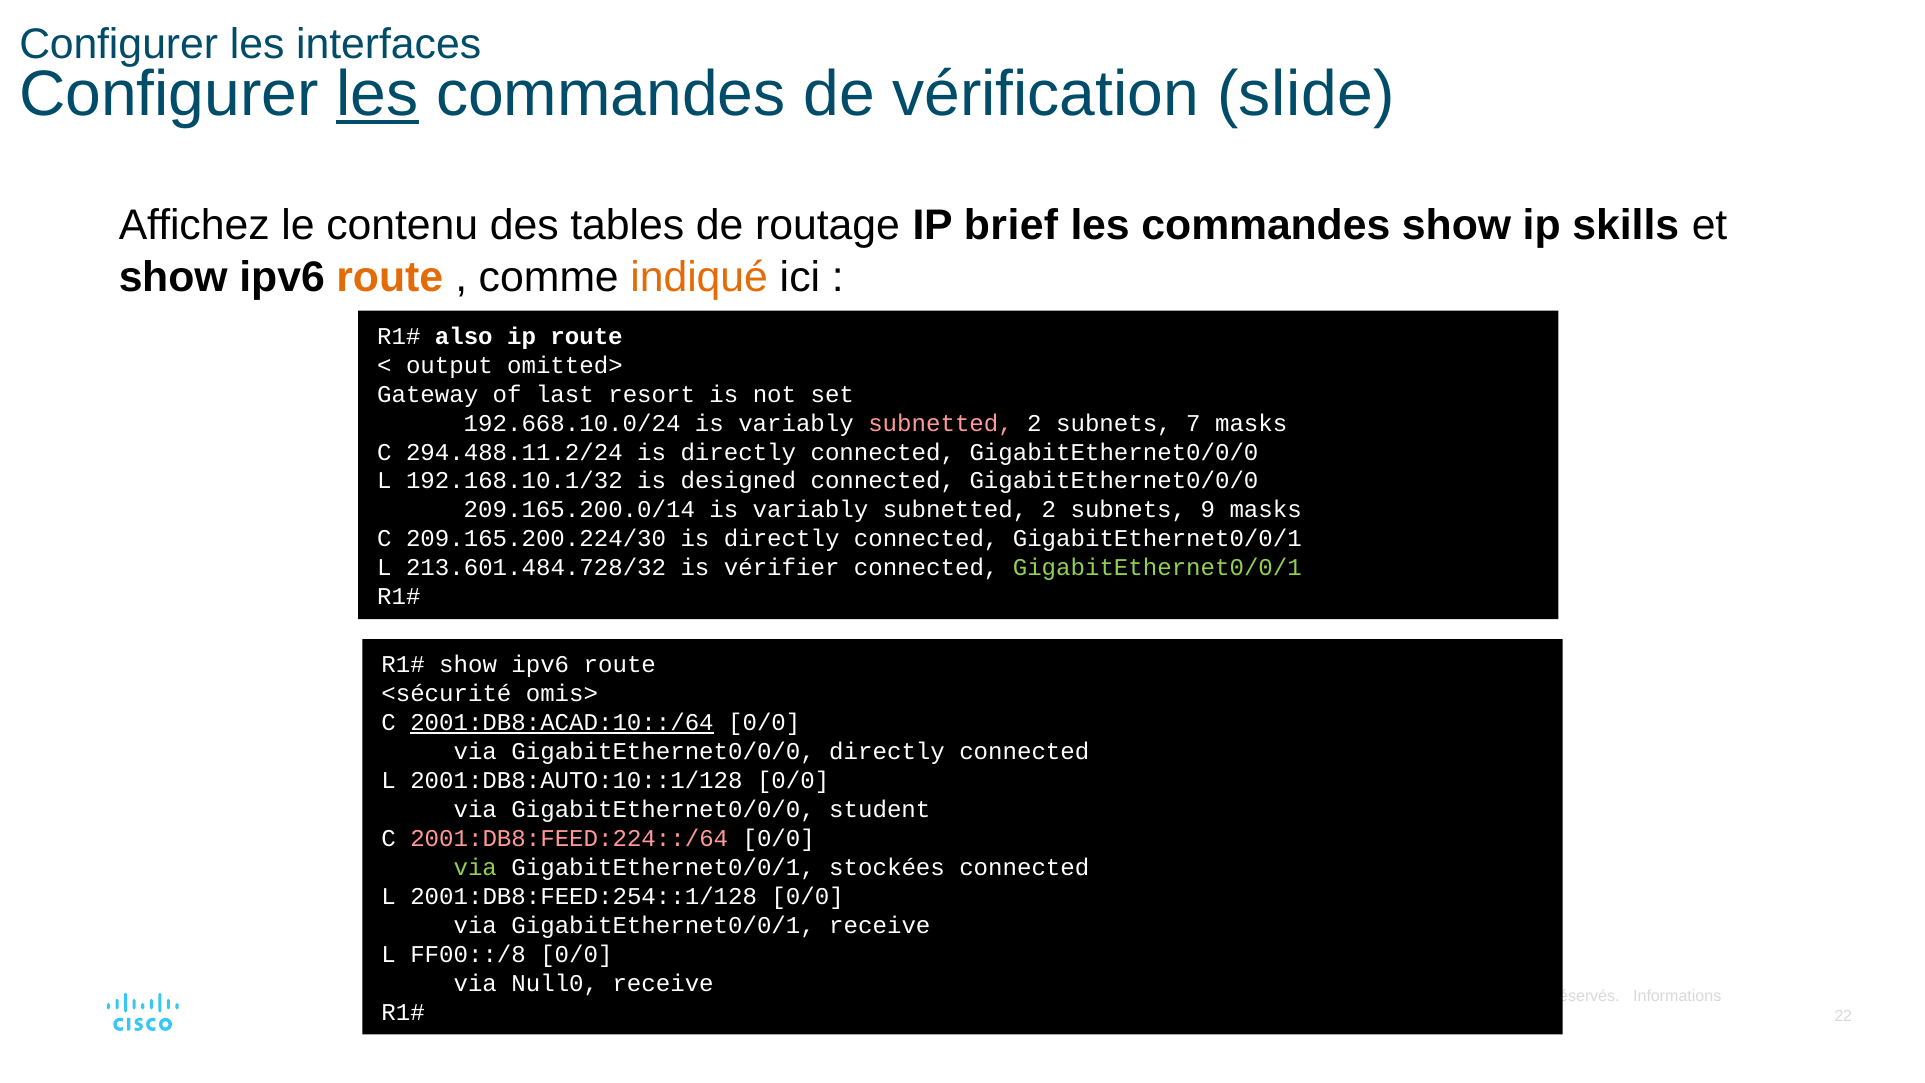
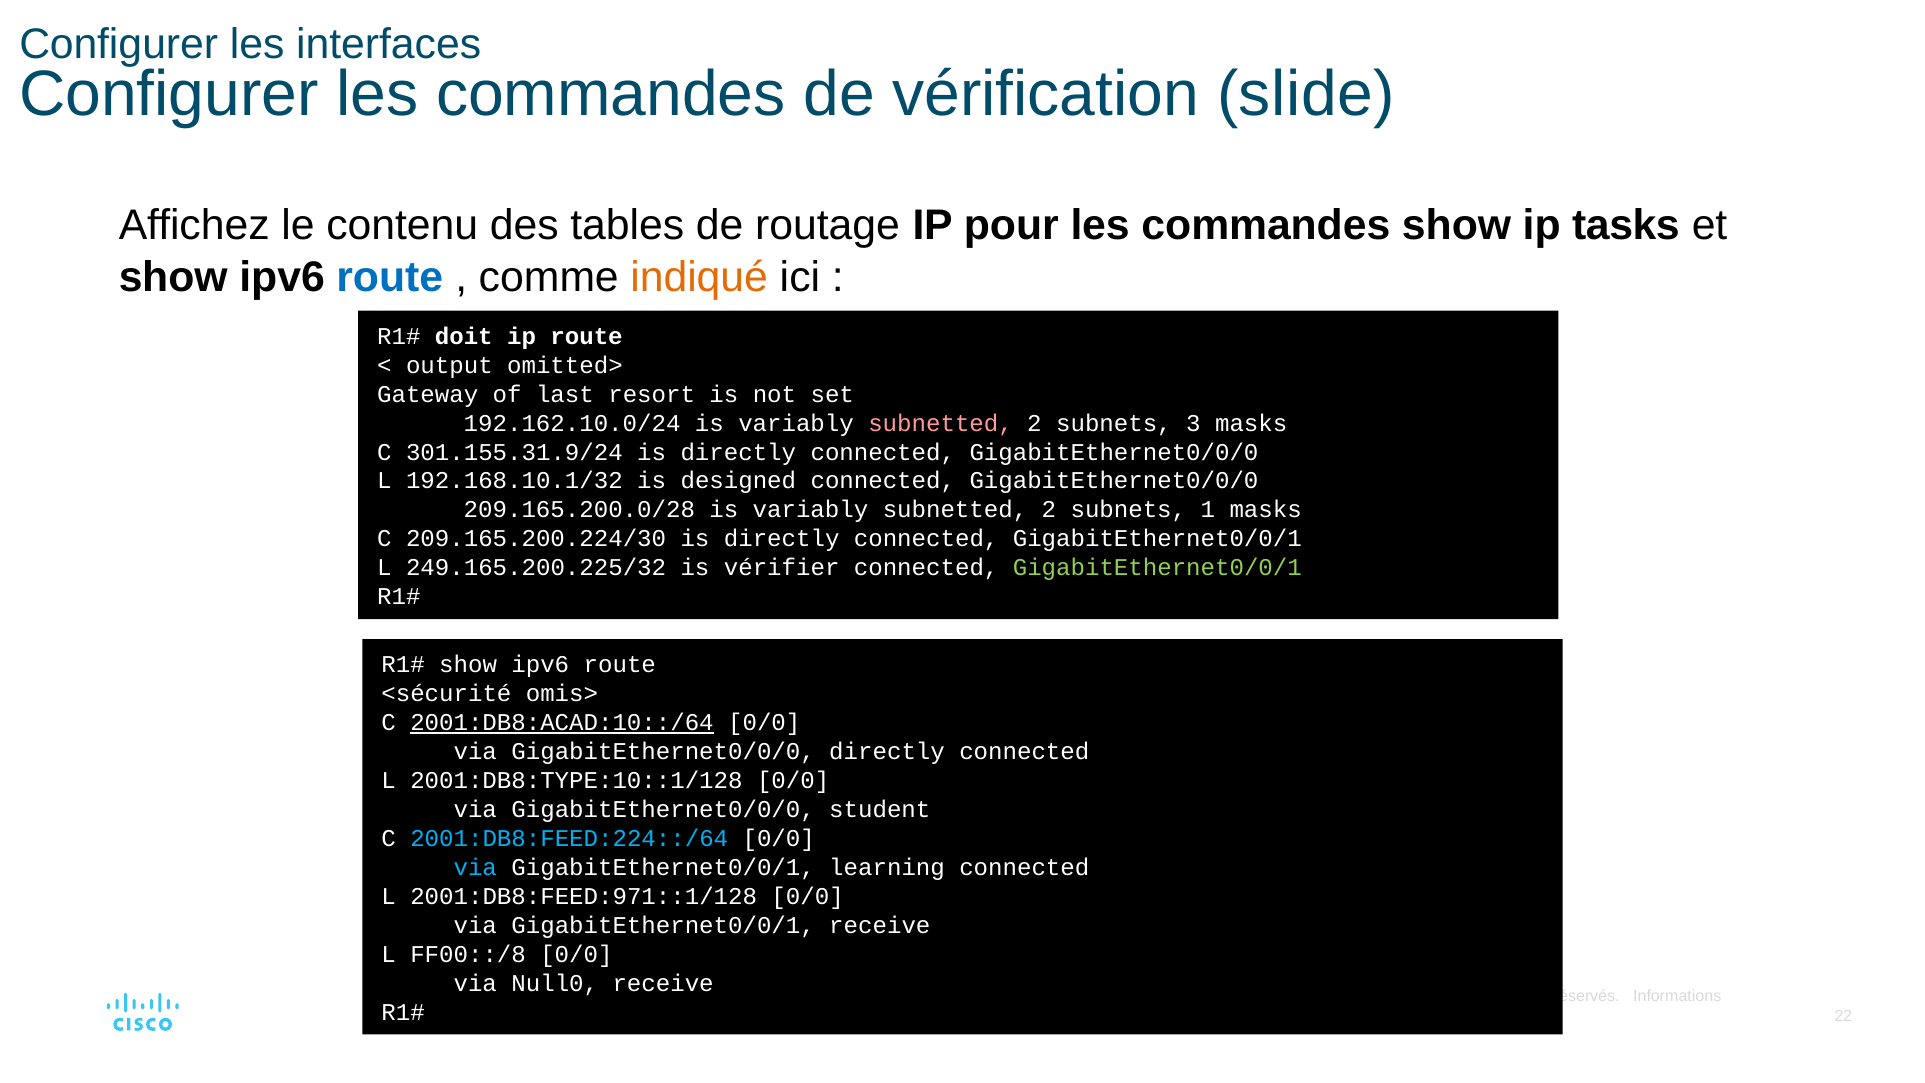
les at (378, 95) underline: present -> none
brief: brief -> pour
skills: skills -> tasks
route at (390, 277) colour: orange -> blue
also: also -> doit
192.668.10.0/24: 192.668.10.0/24 -> 192.162.10.0/24
7: 7 -> 3
294.488.11.2/24: 294.488.11.2/24 -> 301.155.31.9/24
209.165.200.0/14: 209.165.200.0/14 -> 209.165.200.0/28
9: 9 -> 1
213.601.484.728/32: 213.601.484.728/32 -> 249.165.200.225/32
2001:DB8:AUTO:10::1/128: 2001:DB8:AUTO:10::1/128 -> 2001:DB8:TYPE:10::1/128
2001:DB8:FEED:224::/64 colour: pink -> light blue
via at (475, 867) colour: light green -> light blue
stockées: stockées -> learning
2001:DB8:FEED:254::1/128: 2001:DB8:FEED:254::1/128 -> 2001:DB8:FEED:971::1/128
